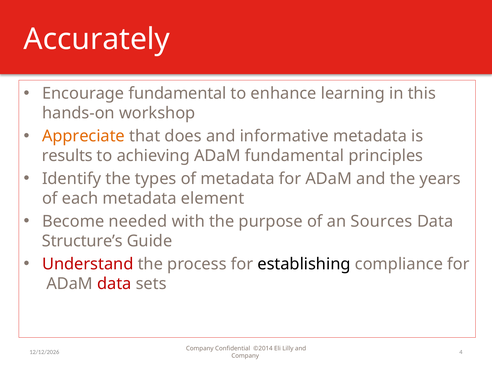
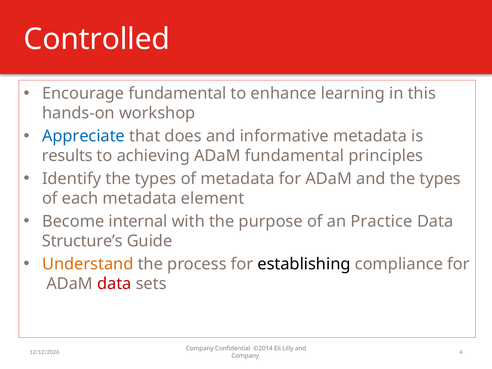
Accurately: Accurately -> Controlled
Appreciate colour: orange -> blue
and the years: years -> types
needed: needed -> internal
Sources: Sources -> Practice
Understand colour: red -> orange
